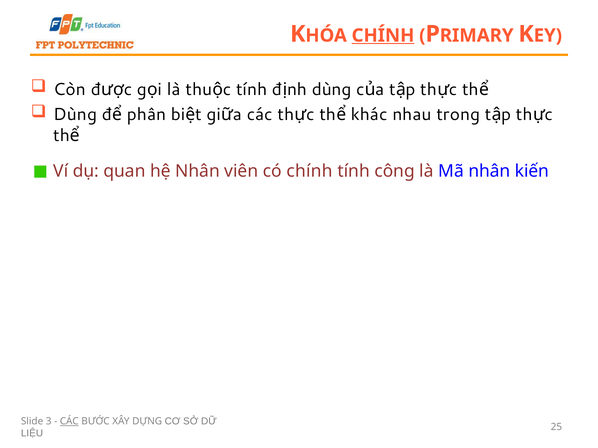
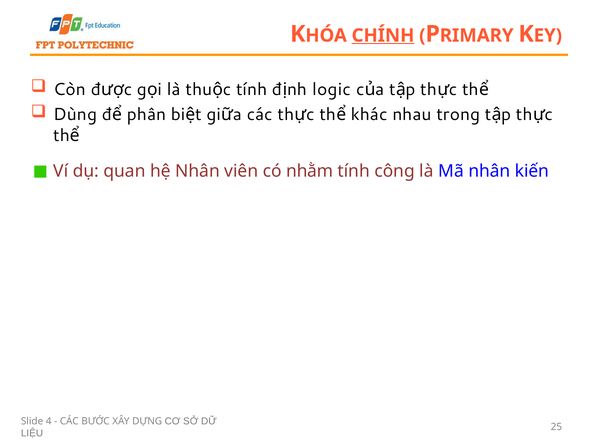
dùng at (332, 89): dùng -> logic
có chính: chính -> nhằm
3: 3 -> 4
CÁC underline: present -> none
